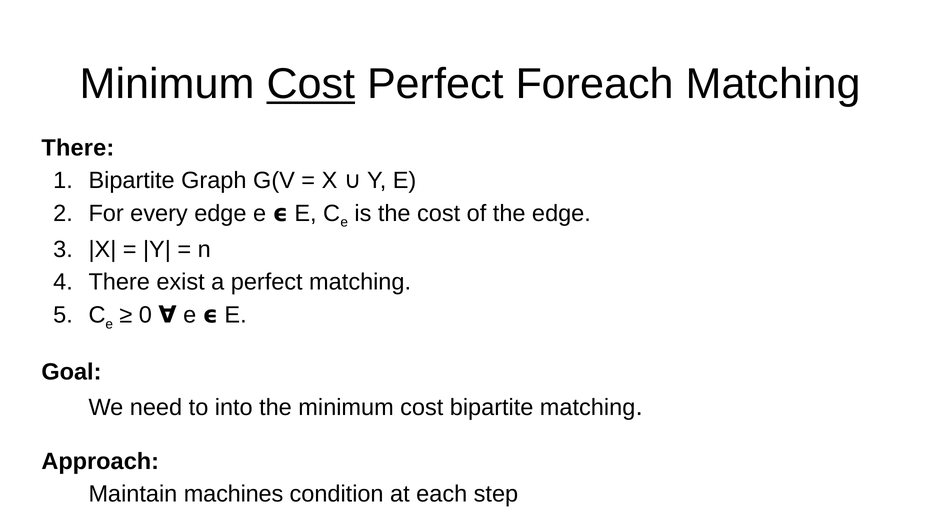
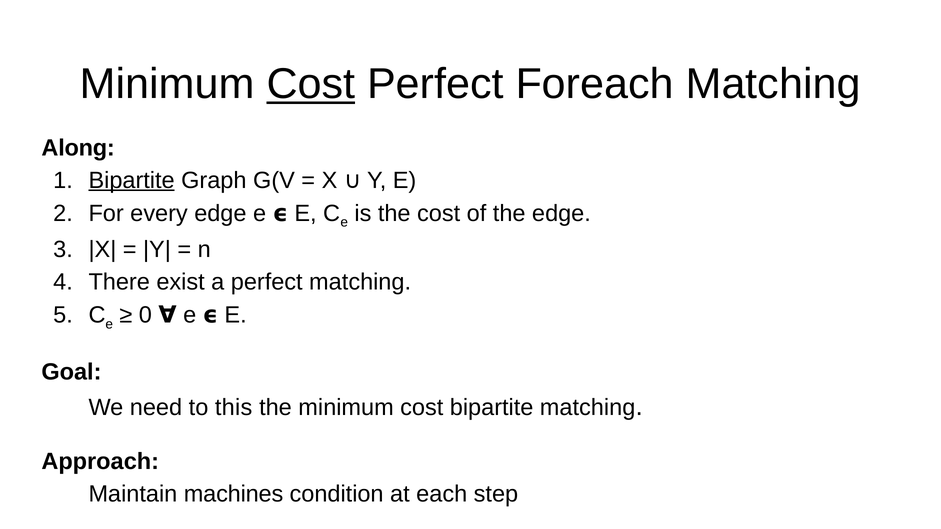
There at (78, 148): There -> Along
Bipartite at (132, 180) underline: none -> present
into: into -> this
